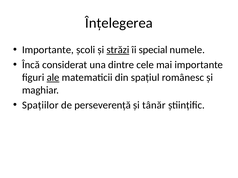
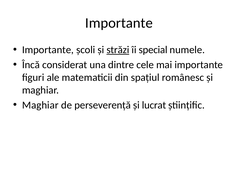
Înțelegerea at (119, 23): Înțelegerea -> Importante
ale underline: present -> none
Spațiilor at (40, 105): Spațiilor -> Maghiar
tânăr: tânăr -> lucrat
